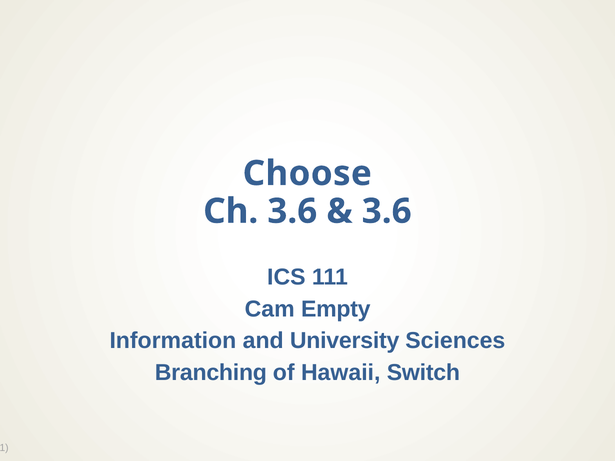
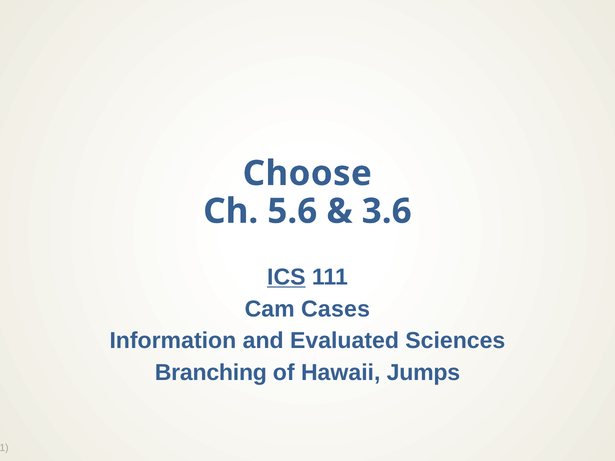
Ch 3.6: 3.6 -> 5.6
ICS underline: none -> present
Empty: Empty -> Cases
University: University -> Evaluated
Switch: Switch -> Jumps
